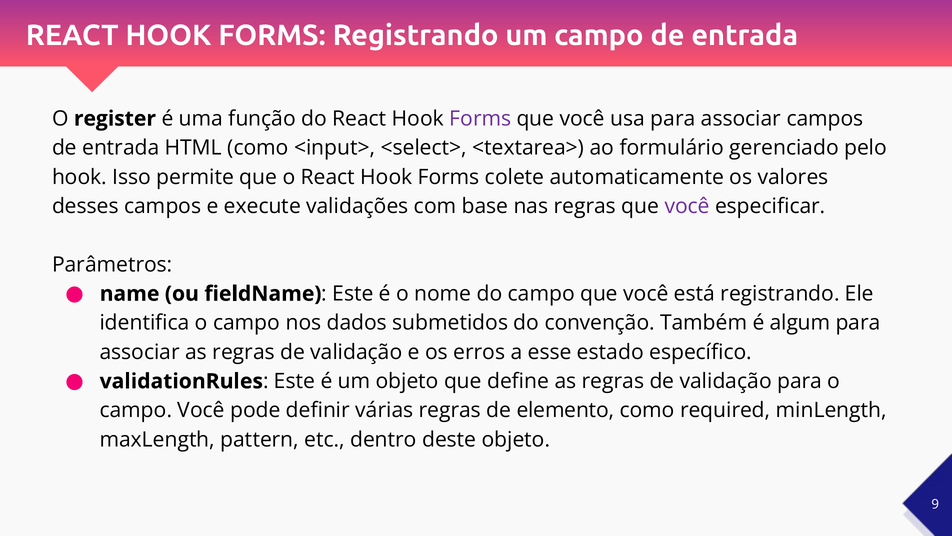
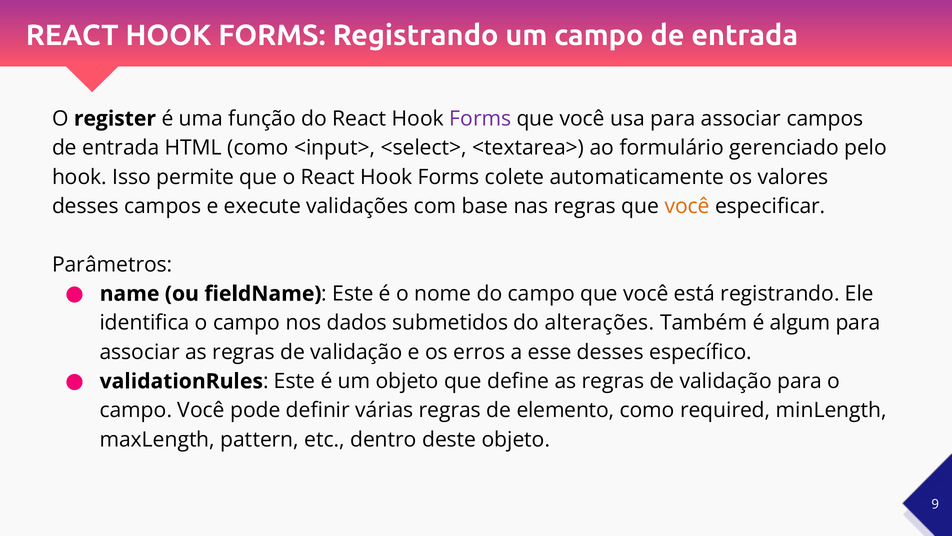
você at (687, 206) colour: purple -> orange
convenção: convenção -> alterações
esse estado: estado -> desses
